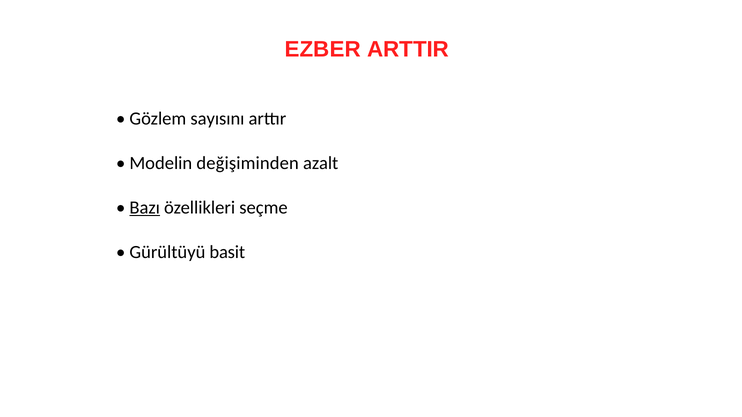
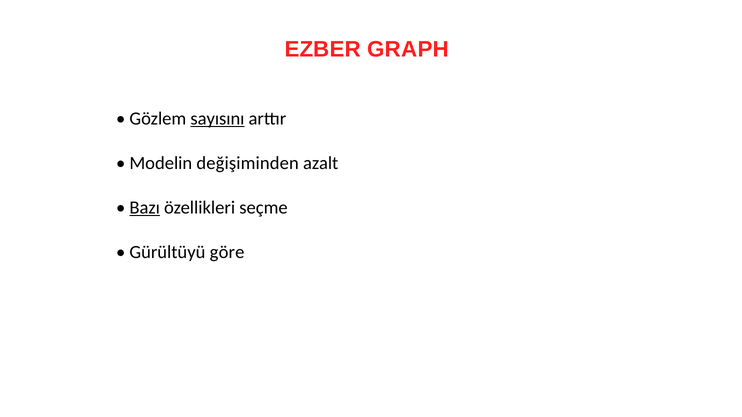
ARTTIR: ARTTIR -> GRAPH
sayısını underline: none -> present
basit: basit -> göre
